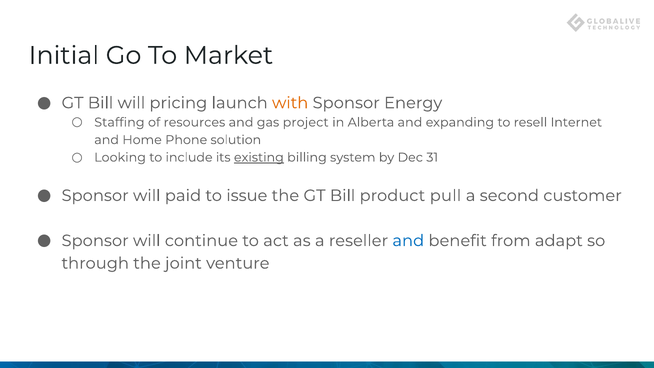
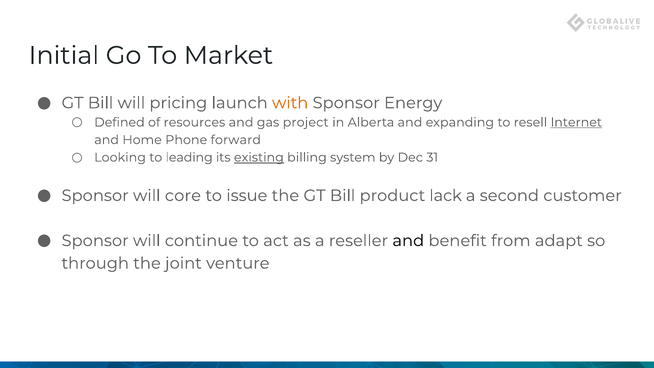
Staffing: Staffing -> Defined
Internet underline: none -> present
solution: solution -> forward
include: include -> leading
paid: paid -> core
pull: pull -> lack
and at (408, 241) colour: blue -> black
